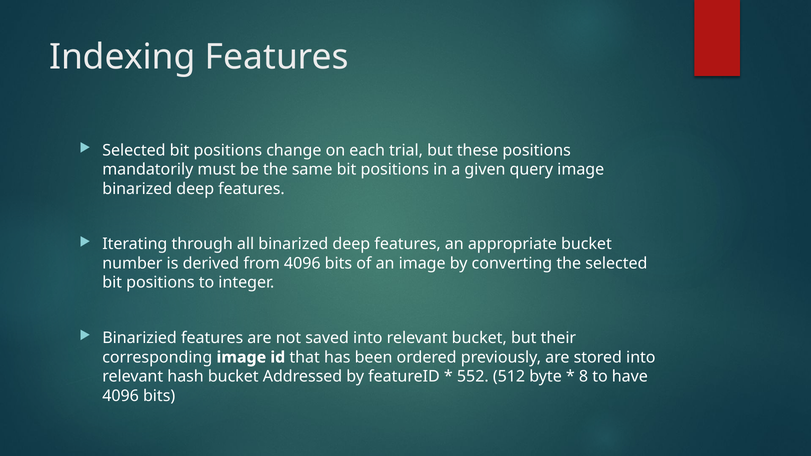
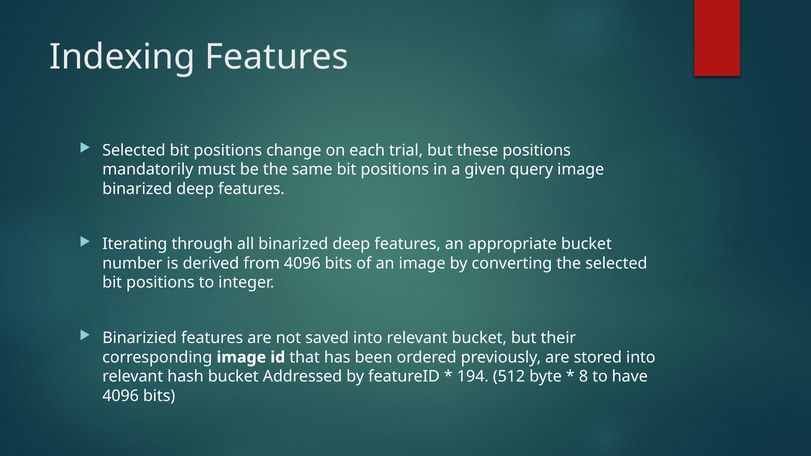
552: 552 -> 194
